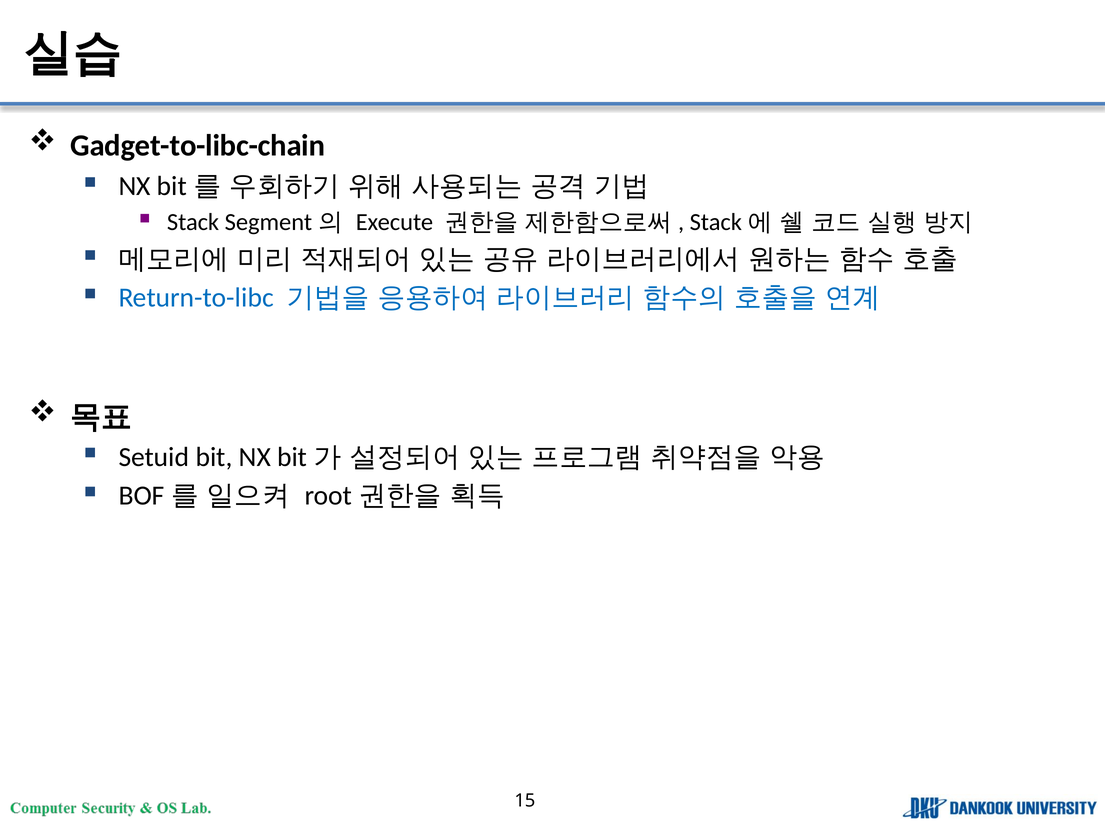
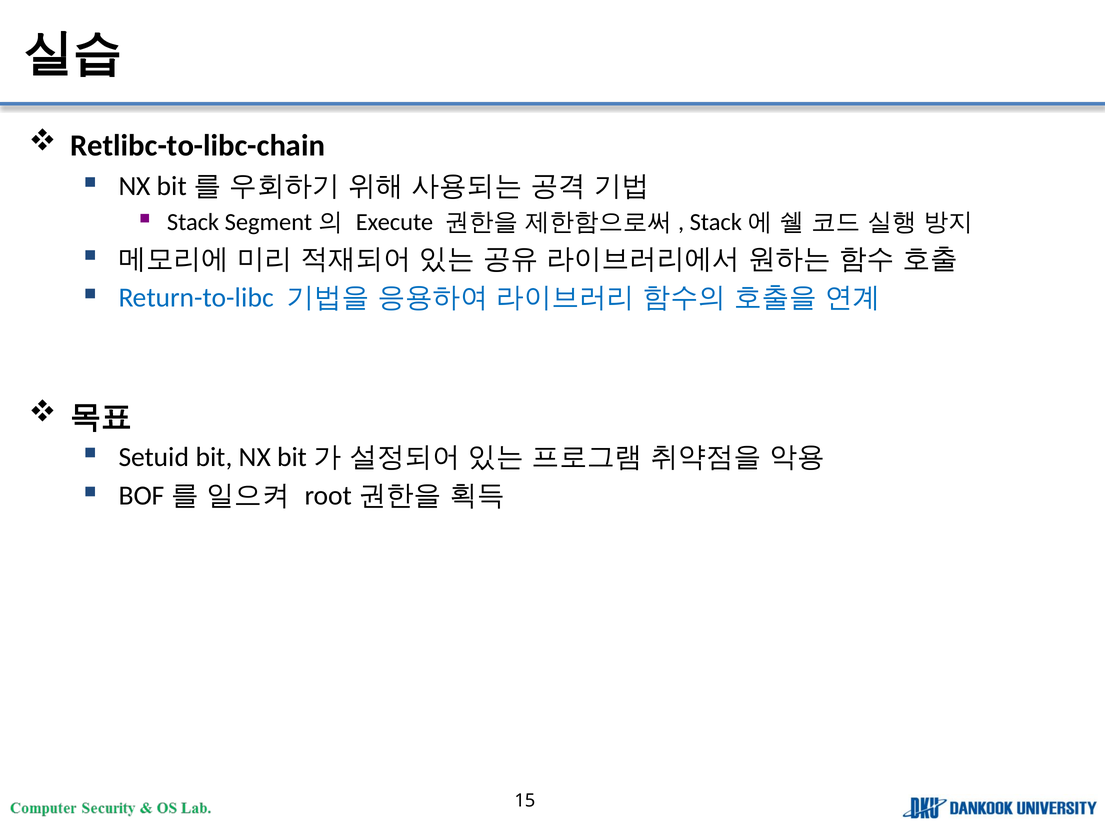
Gadget-to-libc-chain: Gadget-to-libc-chain -> Retlibc-to-libc-chain
